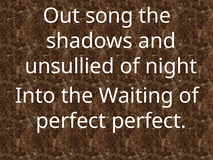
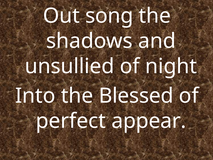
Waiting: Waiting -> Blessed
perfect perfect: perfect -> appear
